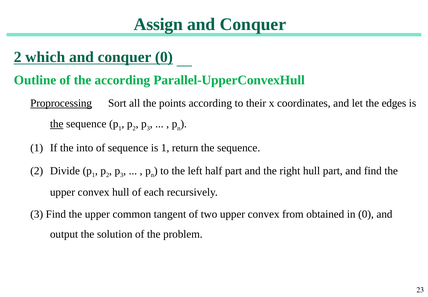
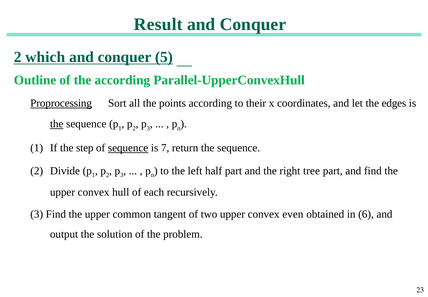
Assign: Assign -> Result
conquer 0: 0 -> 5
into: into -> step
sequence at (128, 147) underline: none -> present
is 1: 1 -> 7
right hull: hull -> tree
from: from -> even
in 0: 0 -> 6
